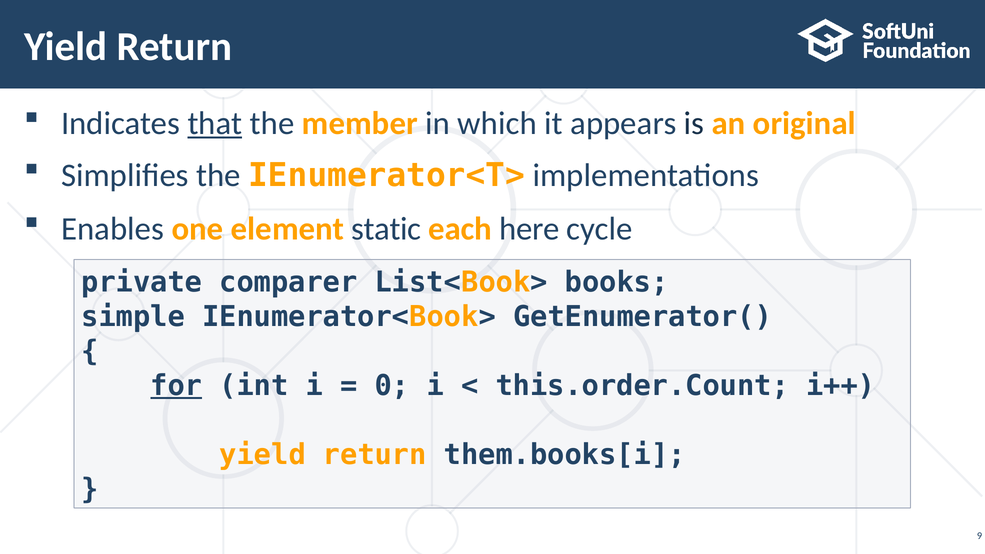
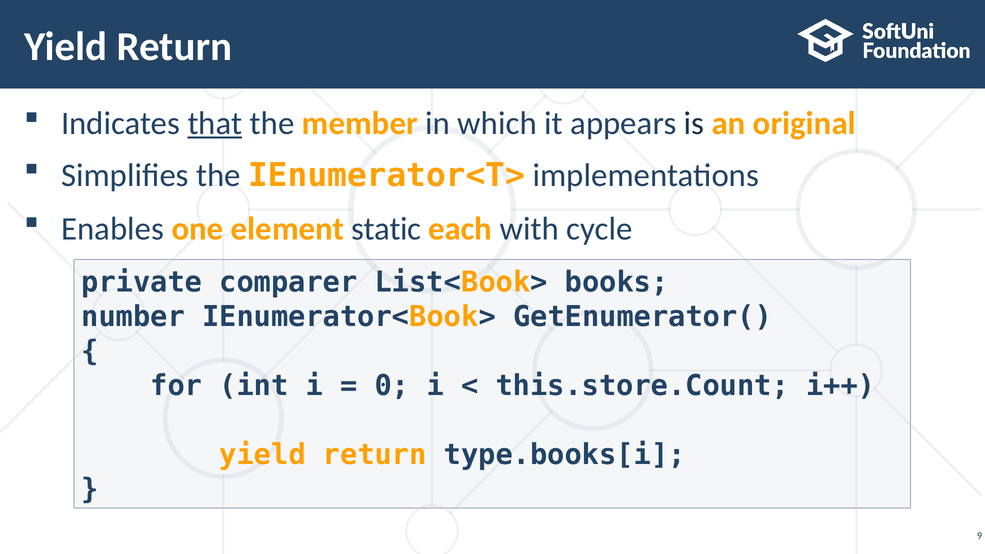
here: here -> with
simple: simple -> number
for underline: present -> none
this.order.Count: this.order.Count -> this.store.Count
them.books[i: them.books[i -> type.books[i
